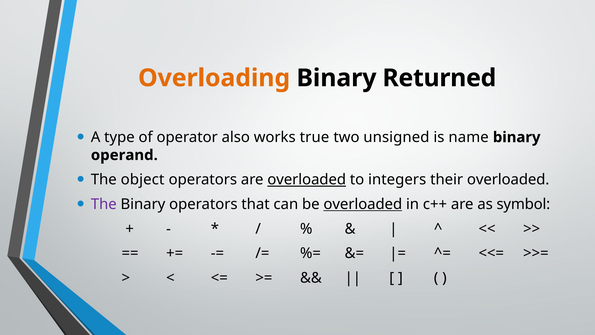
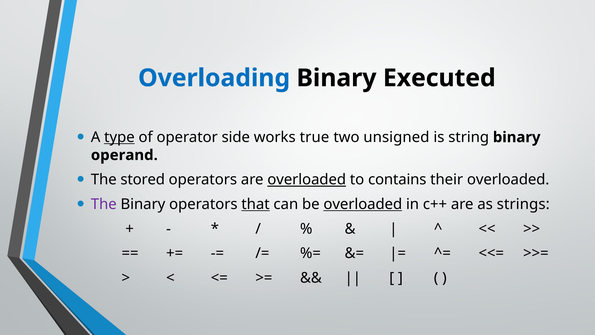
Overloading colour: orange -> blue
Returned: Returned -> Executed
type underline: none -> present
also: also -> side
name: name -> string
object: object -> stored
integers: integers -> contains
that underline: none -> present
symbol: symbol -> strings
